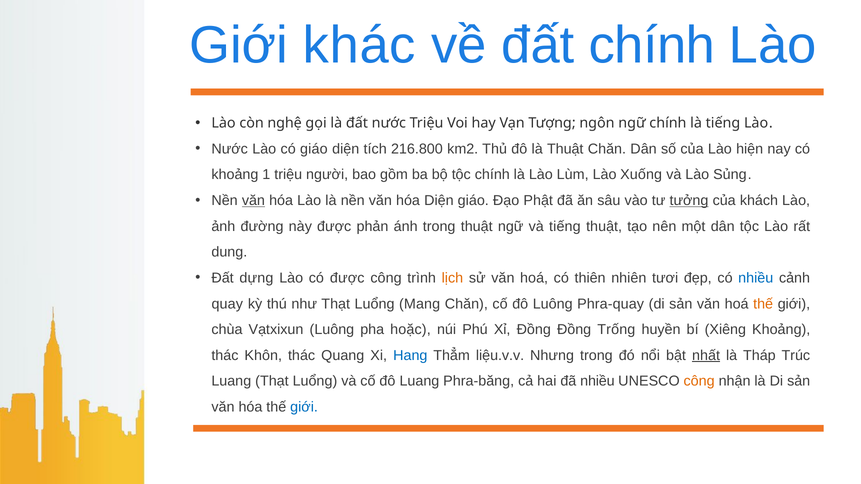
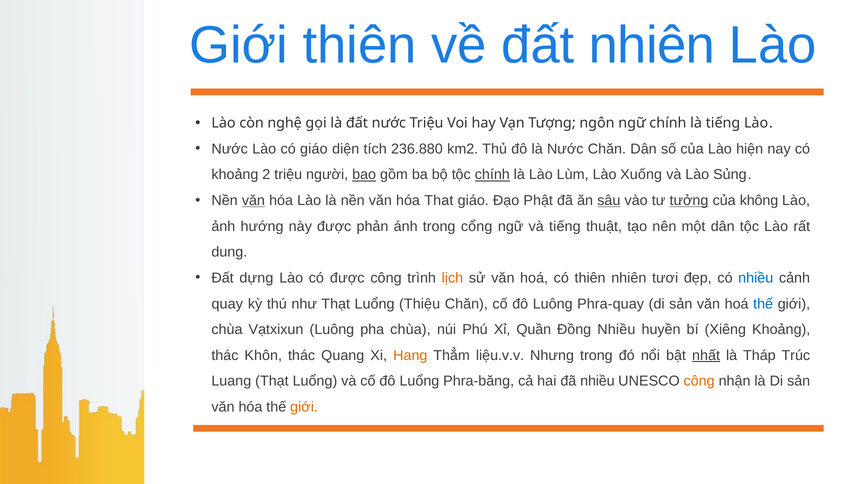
Giới khác: khác -> thiên
đất chính: chính -> nhiên
216.800: 216.800 -> 236.880
là Thuật: Thuật -> Nước
1: 1 -> 2
bao underline: none -> present
chính at (492, 175) underline: none -> present
hóa Diện: Diện -> That
sâu underline: none -> present
khách: khách -> không
đường: đường -> hướng
trong thuật: thuật -> cổng
Mang: Mang -> Thiệu
thế at (763, 304) colour: orange -> blue
pha hoặc: hoặc -> chùa
Xỉ Đồng: Đồng -> Quần
Đồng Trống: Trống -> Nhiều
Hang colour: blue -> orange
đô Luang: Luang -> Luổng
giới at (304, 407) colour: blue -> orange
